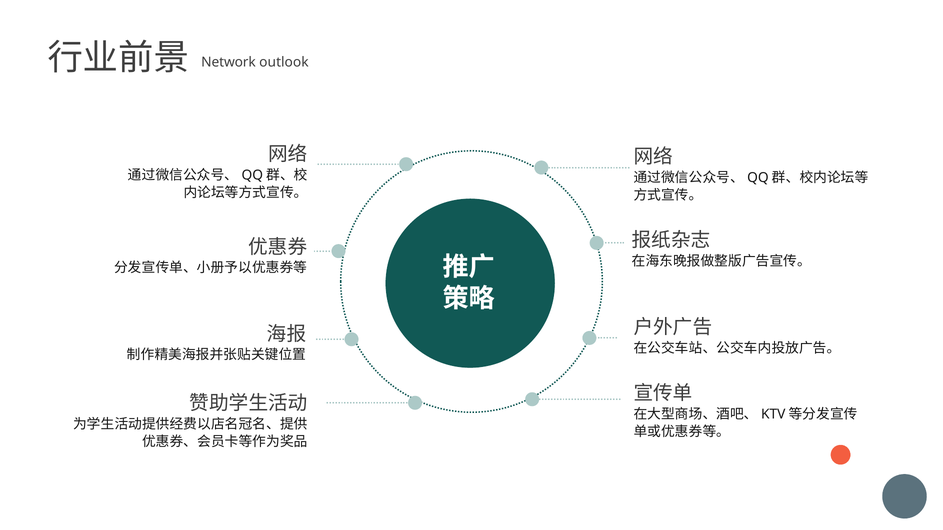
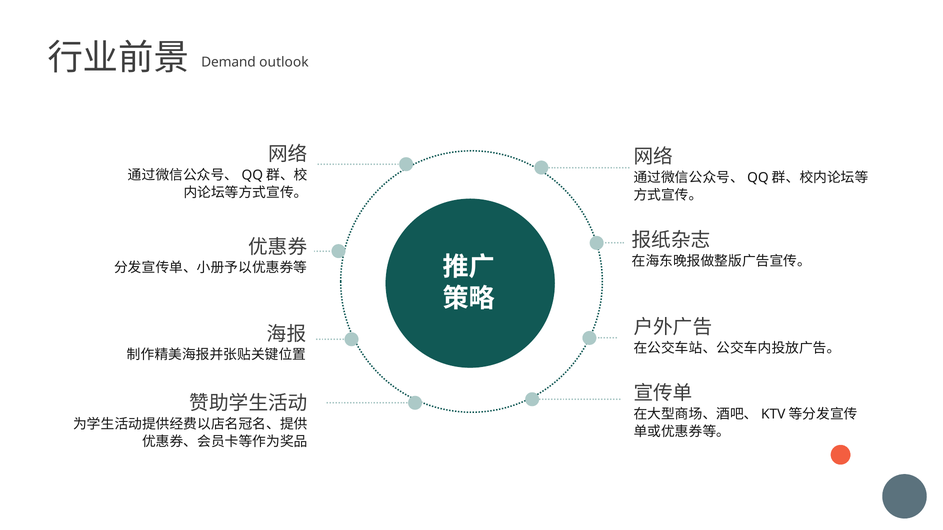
Network: Network -> Demand
